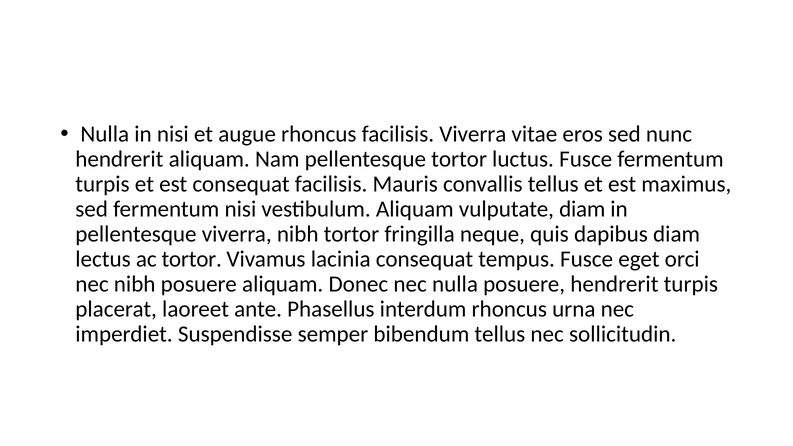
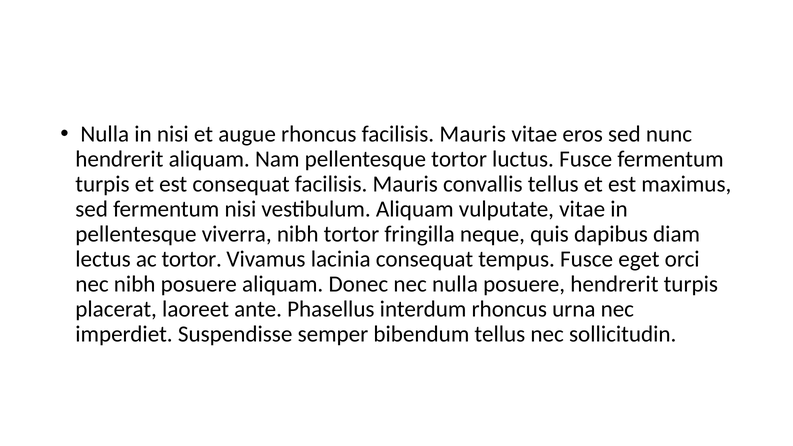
rhoncus facilisis Viverra: Viverra -> Mauris
vulputate diam: diam -> vitae
